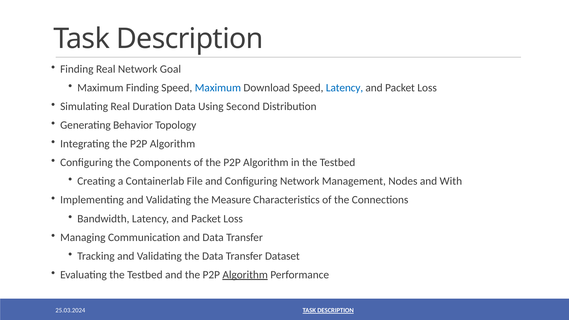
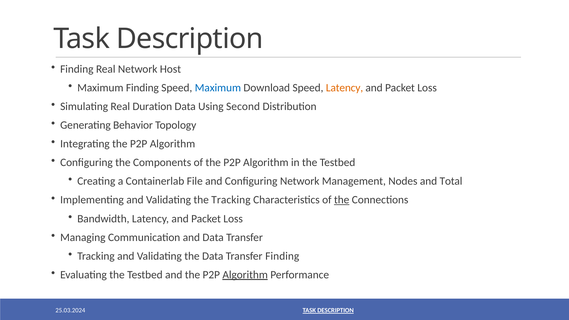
Goal: Goal -> Host
Latency at (345, 88) colour: blue -> orange
With: With -> Total
the Measure: Measure -> Tracking
the at (342, 200) underline: none -> present
Transfer Dataset: Dataset -> Finding
